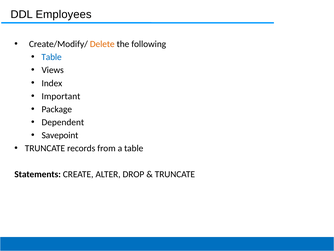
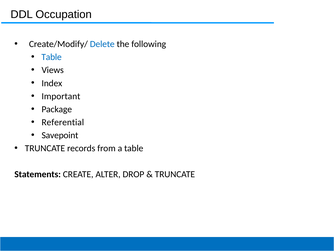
Employees: Employees -> Occupation
Delete colour: orange -> blue
Dependent: Dependent -> Referential
